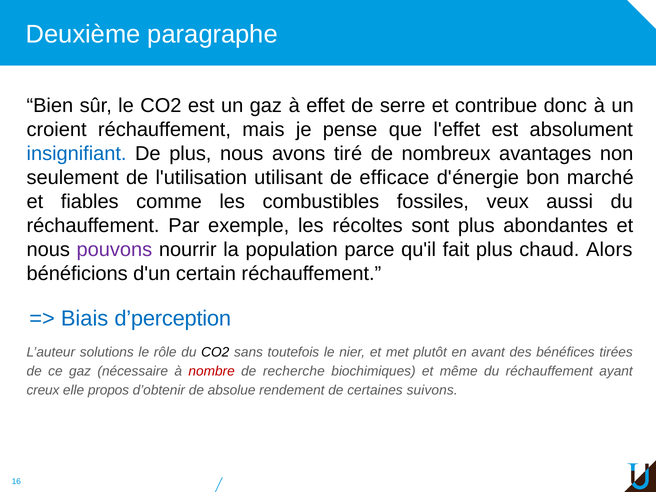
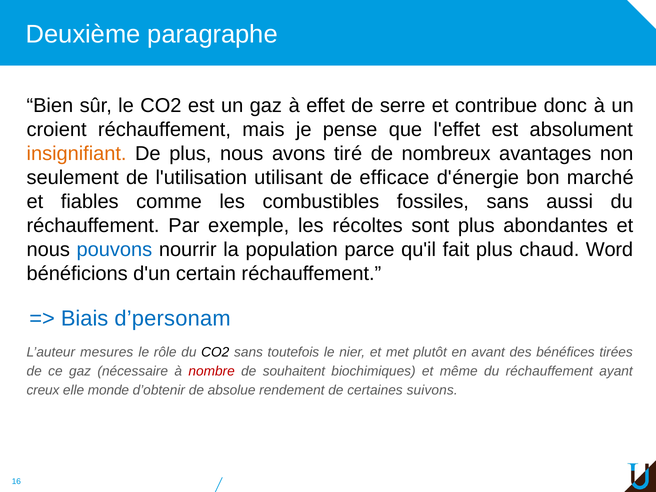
insignifiant colour: blue -> orange
fossiles veux: veux -> sans
pouvons colour: purple -> blue
Alors: Alors -> Word
d’perception: d’perception -> d’personam
solutions: solutions -> mesures
recherche: recherche -> souhaitent
propos: propos -> monde
